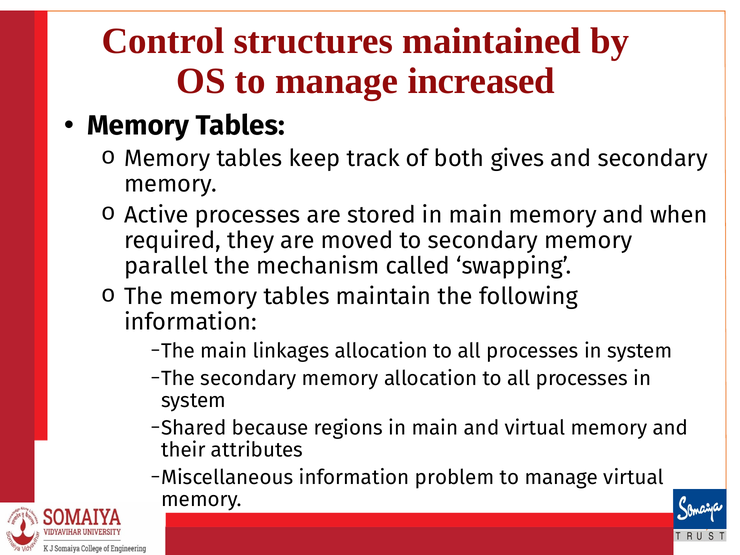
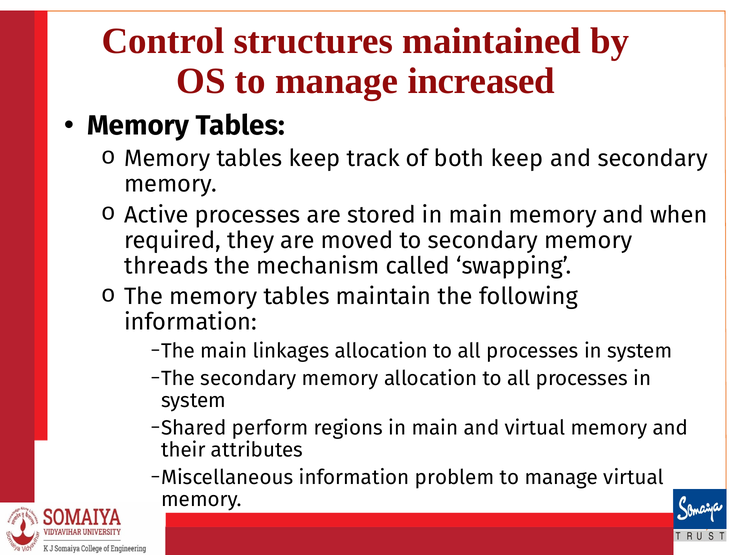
both gives: gives -> keep
parallel: parallel -> threads
because: because -> perform
